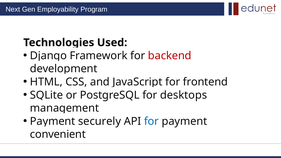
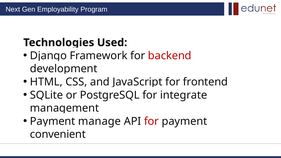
desktops: desktops -> integrate
securely: securely -> manage
for at (151, 121) colour: blue -> red
